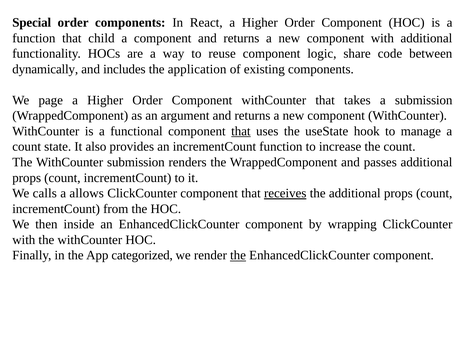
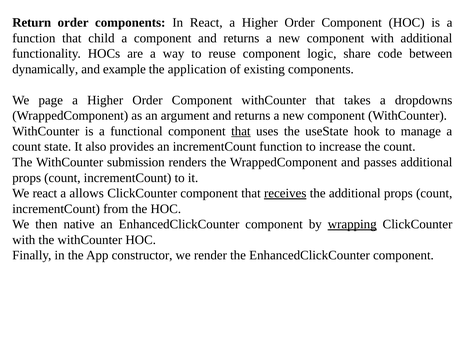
Special: Special -> Return
includes: includes -> example
a submission: submission -> dropdowns
We calls: calls -> react
inside: inside -> native
wrapping underline: none -> present
categorized: categorized -> constructor
the at (238, 255) underline: present -> none
